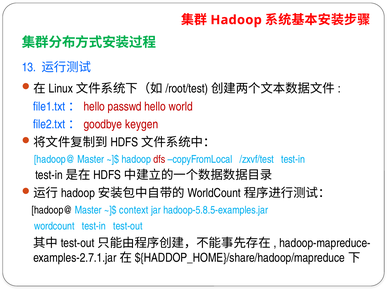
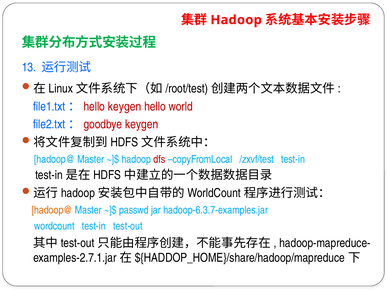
file1.txt：hello passwd: passwd -> keygen
hadoop@ at (52, 210) colour: black -> orange
context: context -> passwd
hadoop-5.8.5-examples.jar: hadoop-5.8.5-examples.jar -> hadoop-6.3.7-examples.jar
